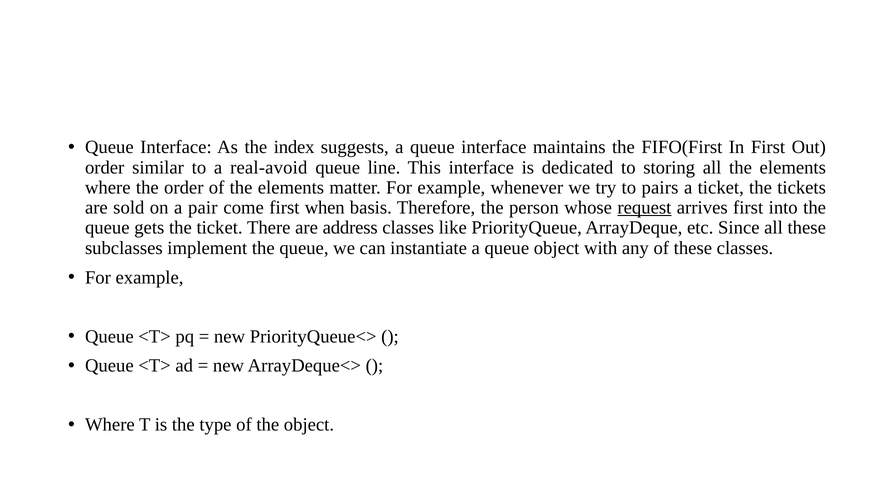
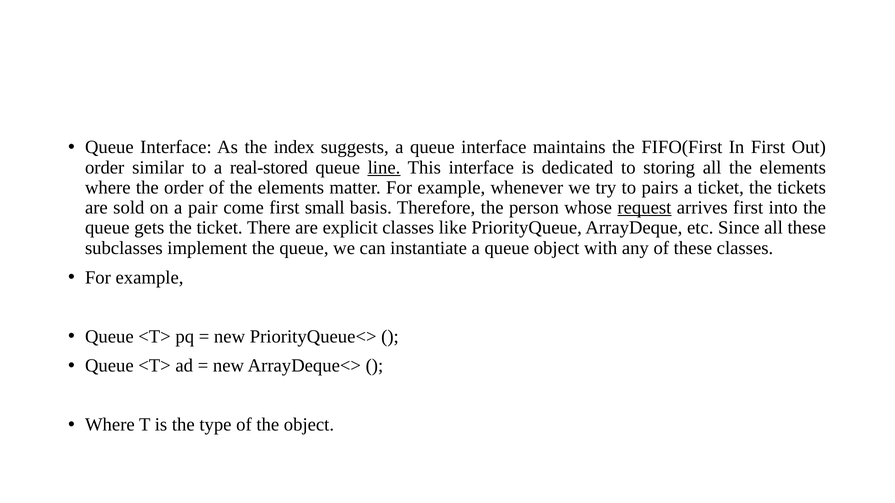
real-avoid: real-avoid -> real-stored
line underline: none -> present
when: when -> small
address: address -> explicit
